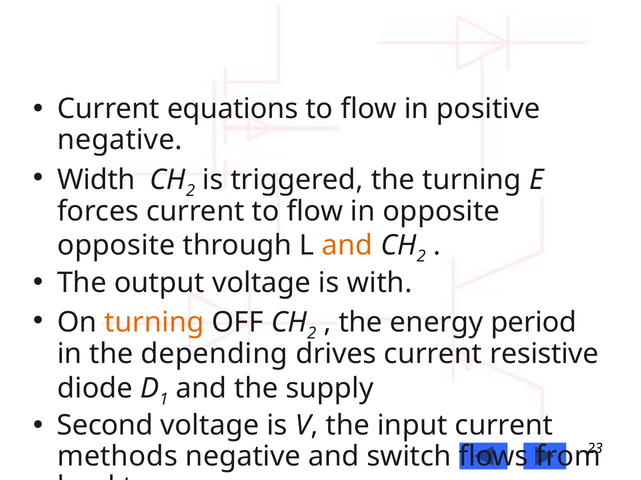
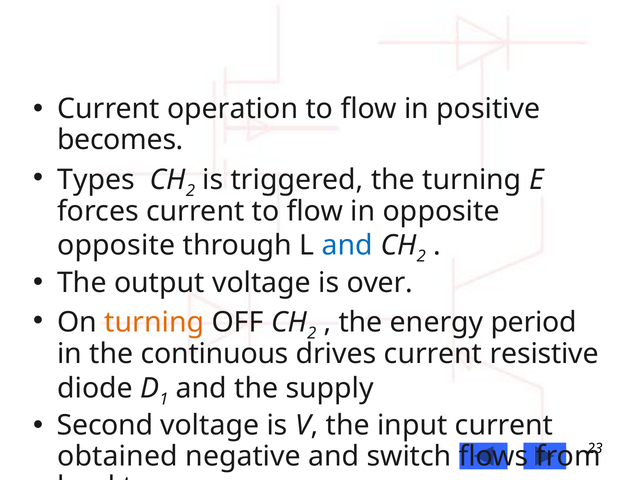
equations: equations -> operation
negative at (120, 140): negative -> becomes
Width: Width -> Types
and at (347, 246) colour: orange -> blue
with: with -> over
depending: depending -> continuous
methods: methods -> obtained
